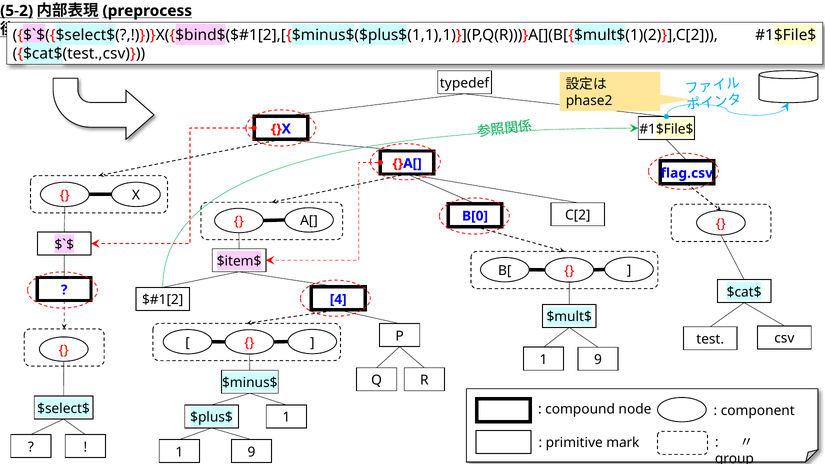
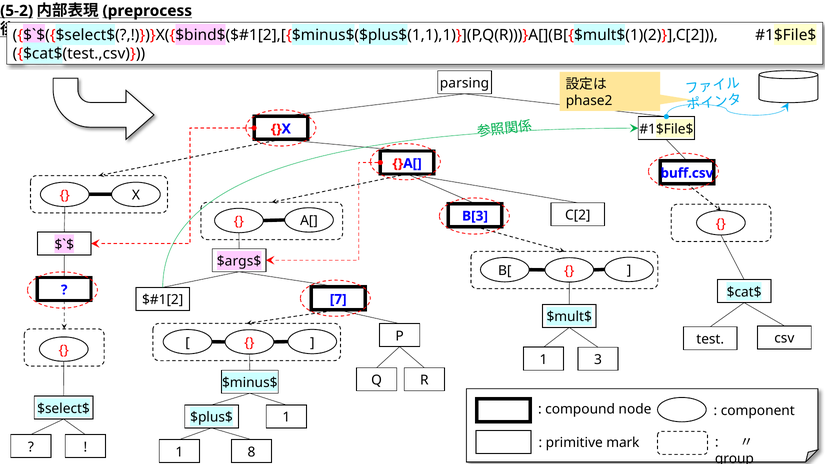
typedef: typedef -> parsing
flag.csv: flag.csv -> buff.csv
B[0: B[0 -> B[3
$item$: $item$ -> $args$
4: 4 -> 7
9 at (598, 360): 9 -> 3
9 at (252, 452): 9 -> 8
